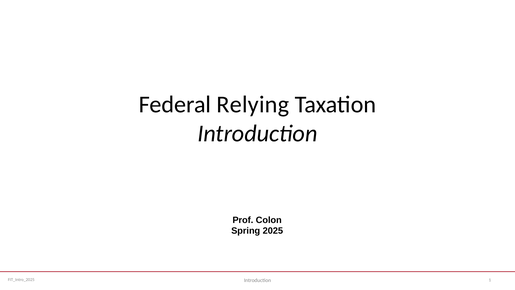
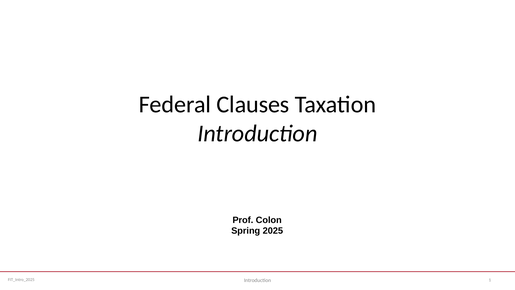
Relying: Relying -> Clauses
